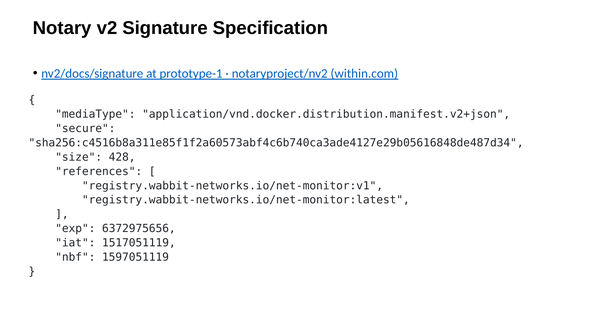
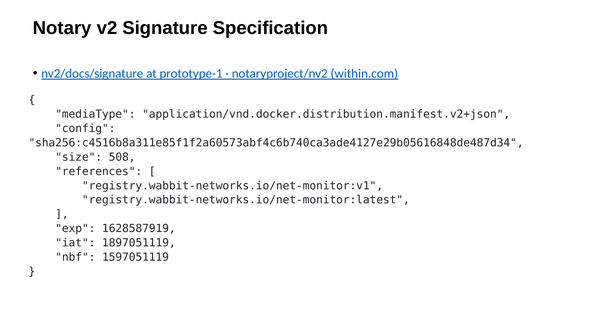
secure: secure -> config
428: 428 -> 508
6372975656: 6372975656 -> 1628587919
1517051119: 1517051119 -> 1897051119
